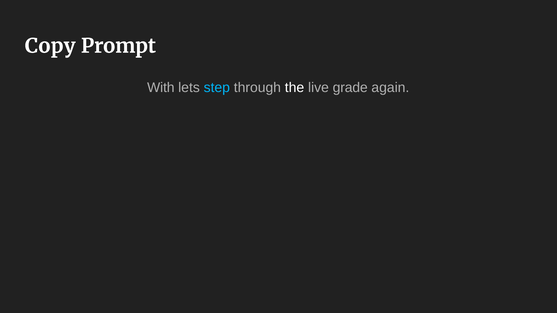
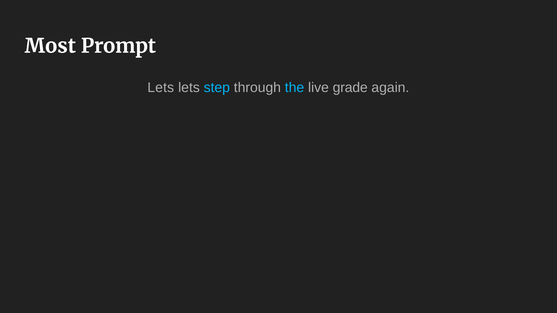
Copy: Copy -> Most
With at (161, 88): With -> Lets
the colour: white -> light blue
